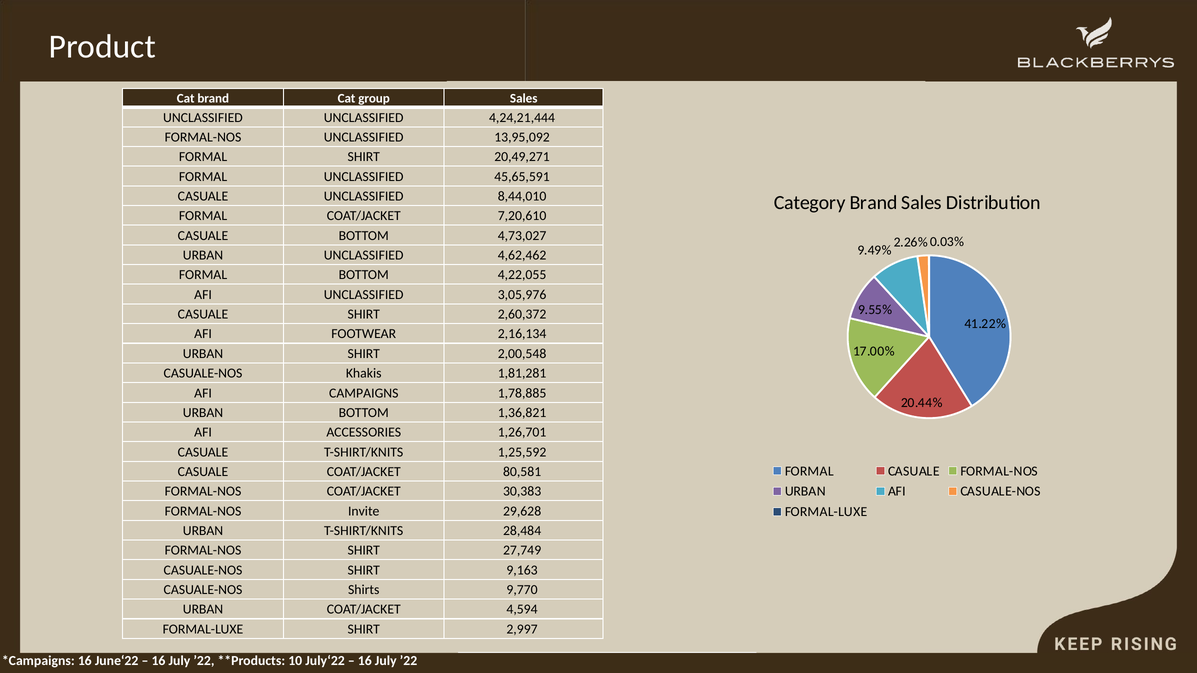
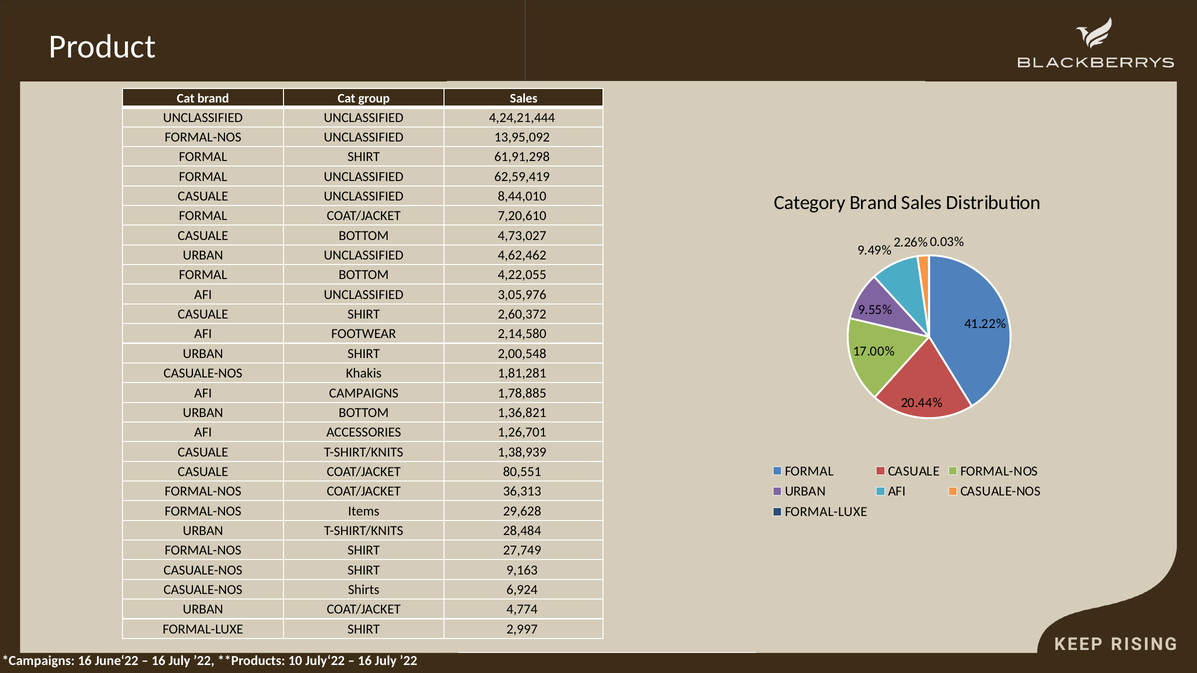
20,49,271: 20,49,271 -> 61,91,298
45,65,591: 45,65,591 -> 62,59,419
2,16,134: 2,16,134 -> 2,14,580
1,25,592: 1,25,592 -> 1,38,939
80,581: 80,581 -> 80,551
30,383: 30,383 -> 36,313
Invite: Invite -> Items
9,770: 9,770 -> 6,924
4,594: 4,594 -> 4,774
